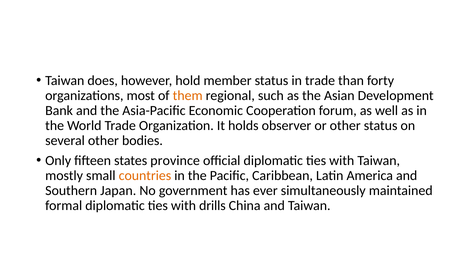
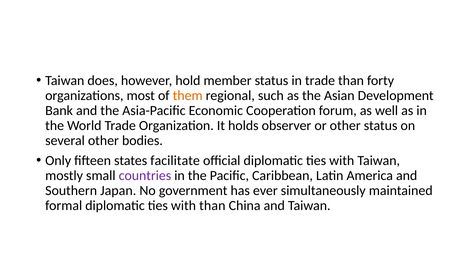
province: province -> facilitate
countries colour: orange -> purple
with drills: drills -> than
